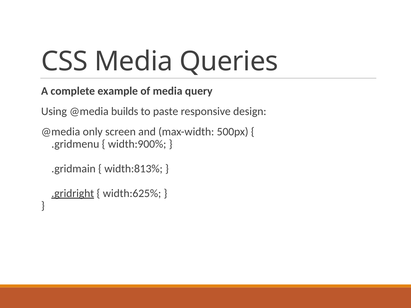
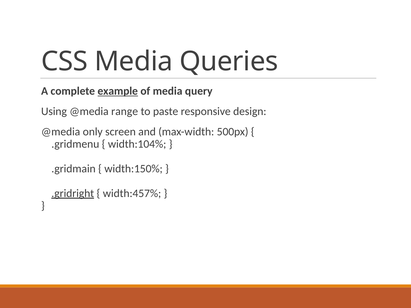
example underline: none -> present
builds: builds -> range
width:900%: width:900% -> width:104%
width:813%: width:813% -> width:150%
width:625%: width:625% -> width:457%
